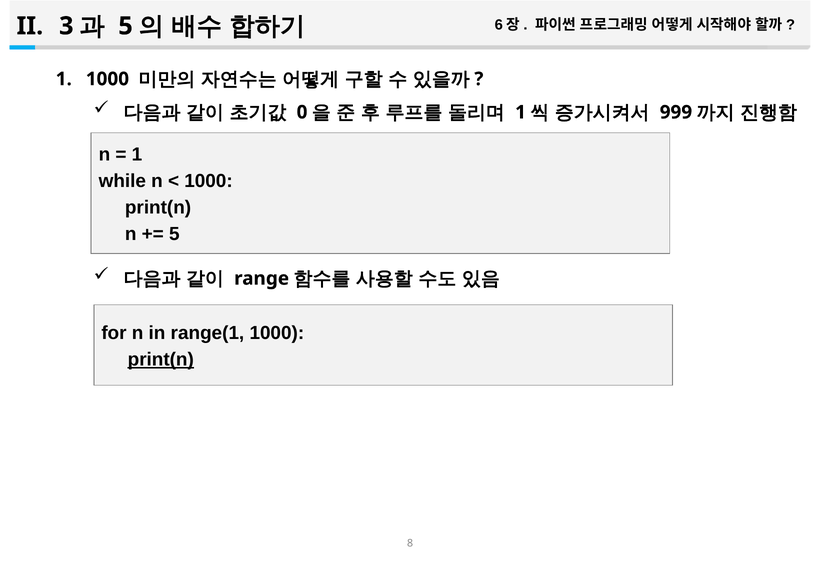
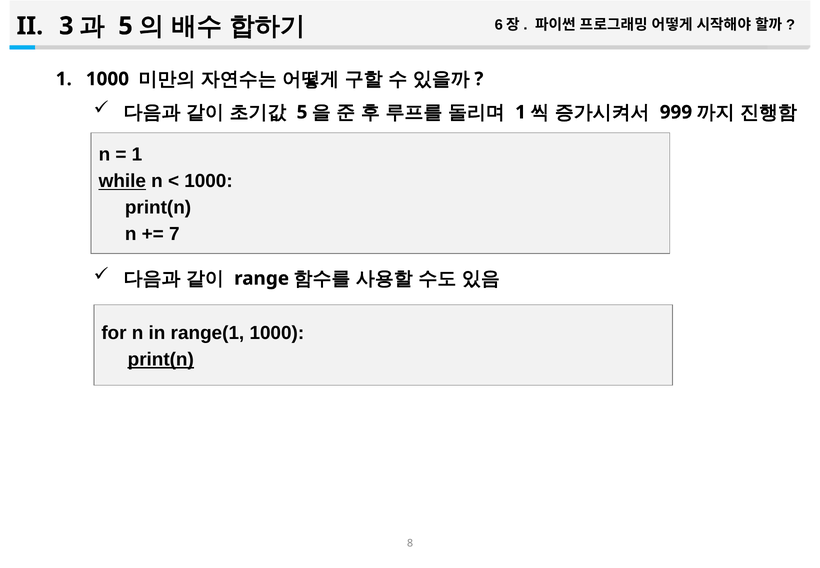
0 at (302, 112): 0 -> 5
while underline: none -> present
5 at (174, 234): 5 -> 7
